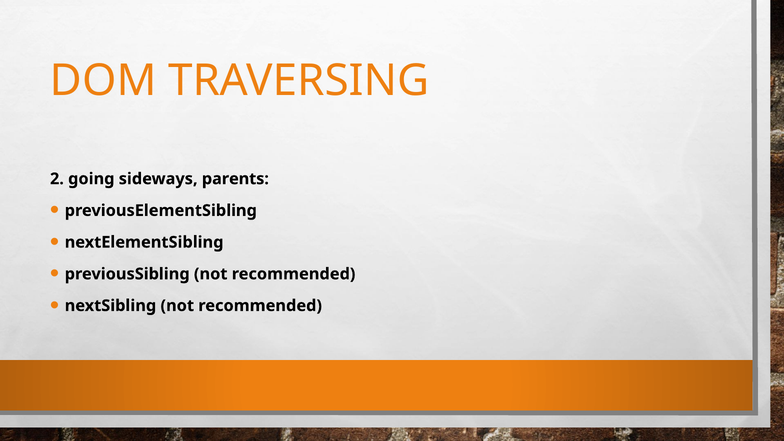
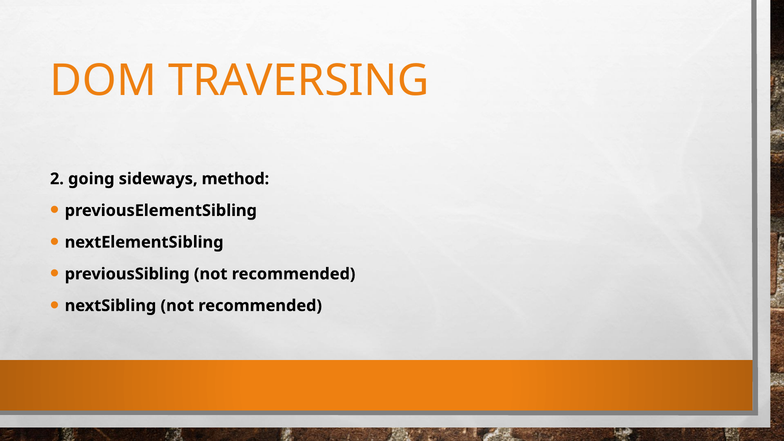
parents: parents -> method
